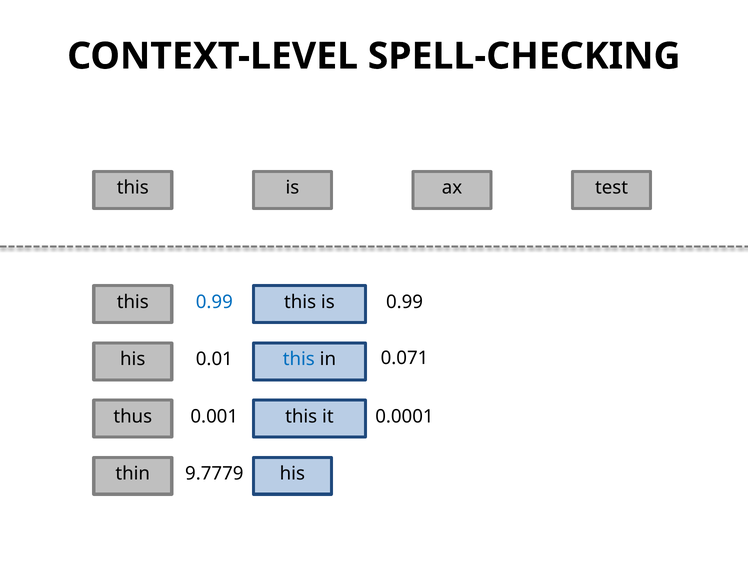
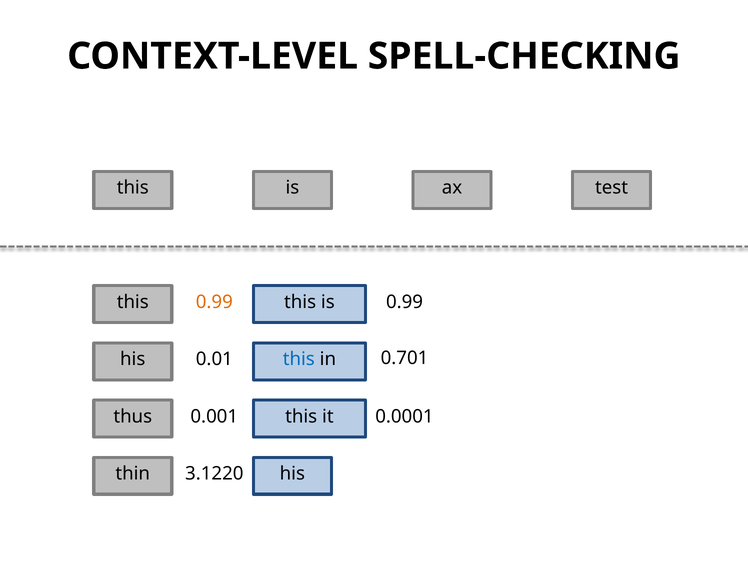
0.99 at (214, 302) colour: blue -> orange
0.071: 0.071 -> 0.701
9.7779: 9.7779 -> 3.1220
